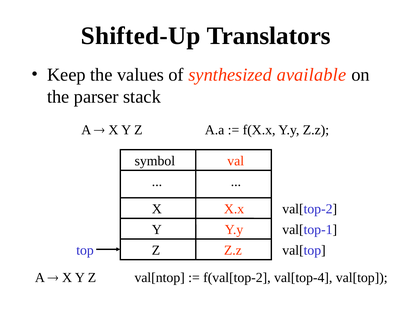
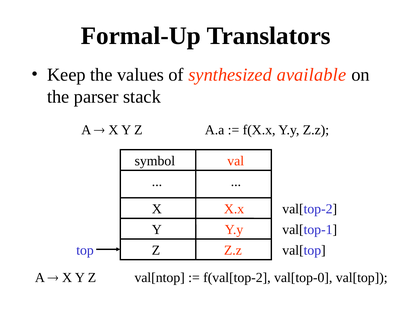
Shifted-Up: Shifted-Up -> Formal-Up
val[top-4: val[top-4 -> val[top-0
